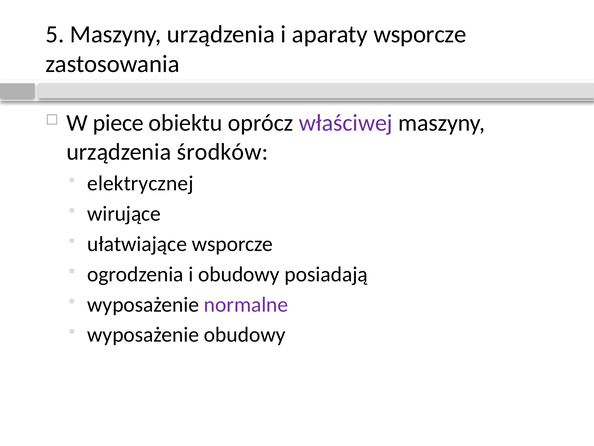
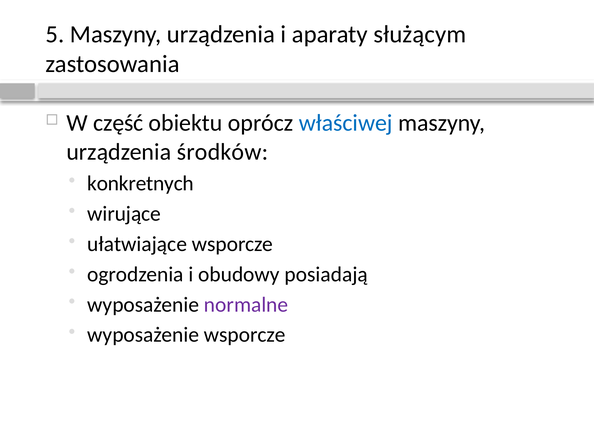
aparaty wsporcze: wsporcze -> służącym
piece: piece -> część
właściwej colour: purple -> blue
elektrycznej: elektrycznej -> konkretnych
wyposażenie obudowy: obudowy -> wsporcze
